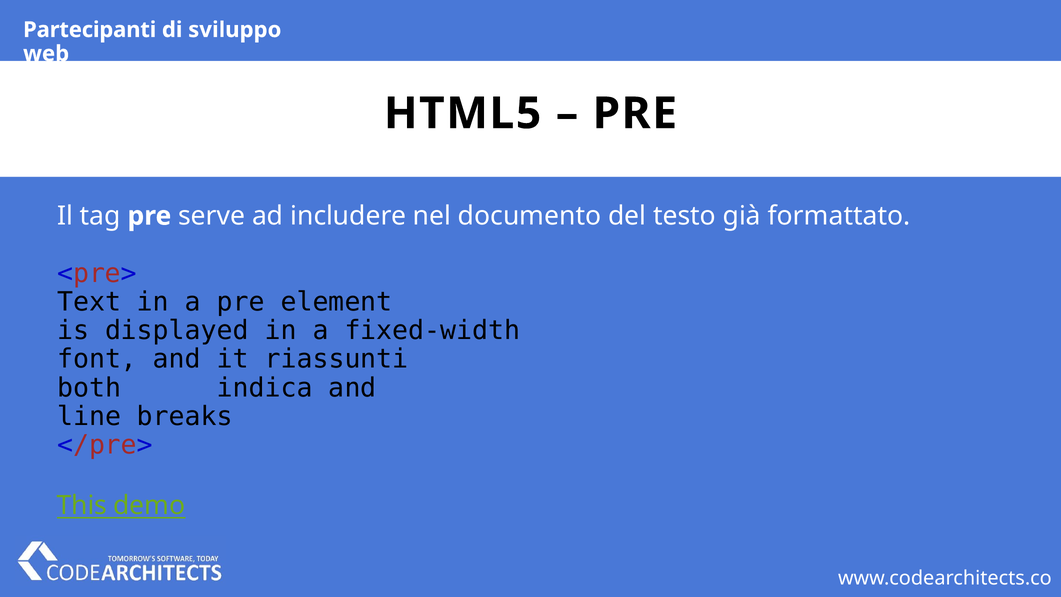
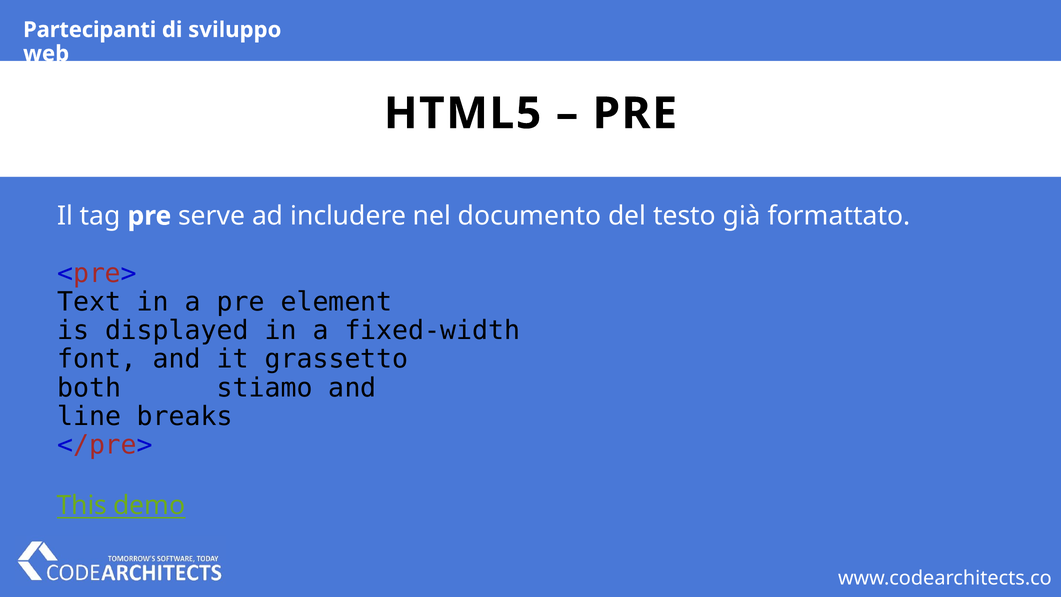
riassunti: riassunti -> grassetto
indica: indica -> stiamo
